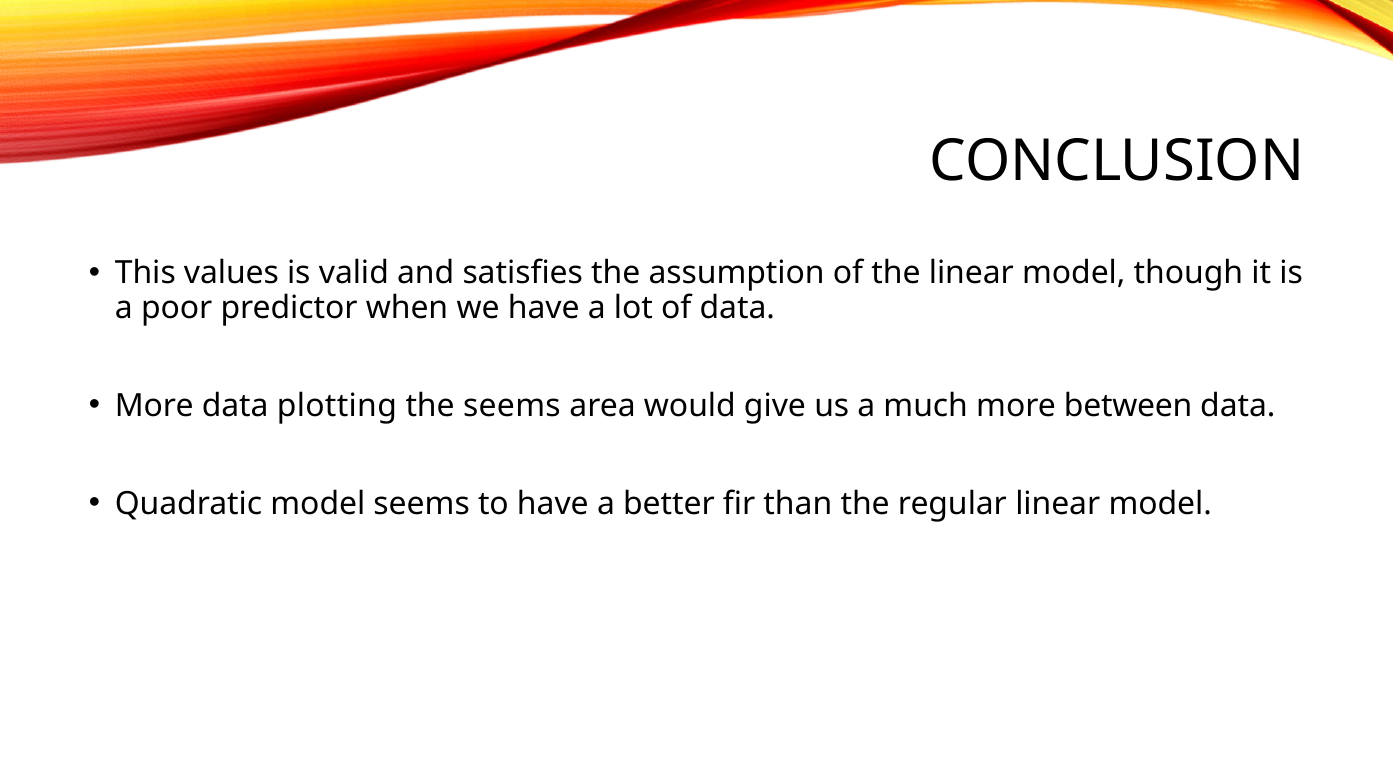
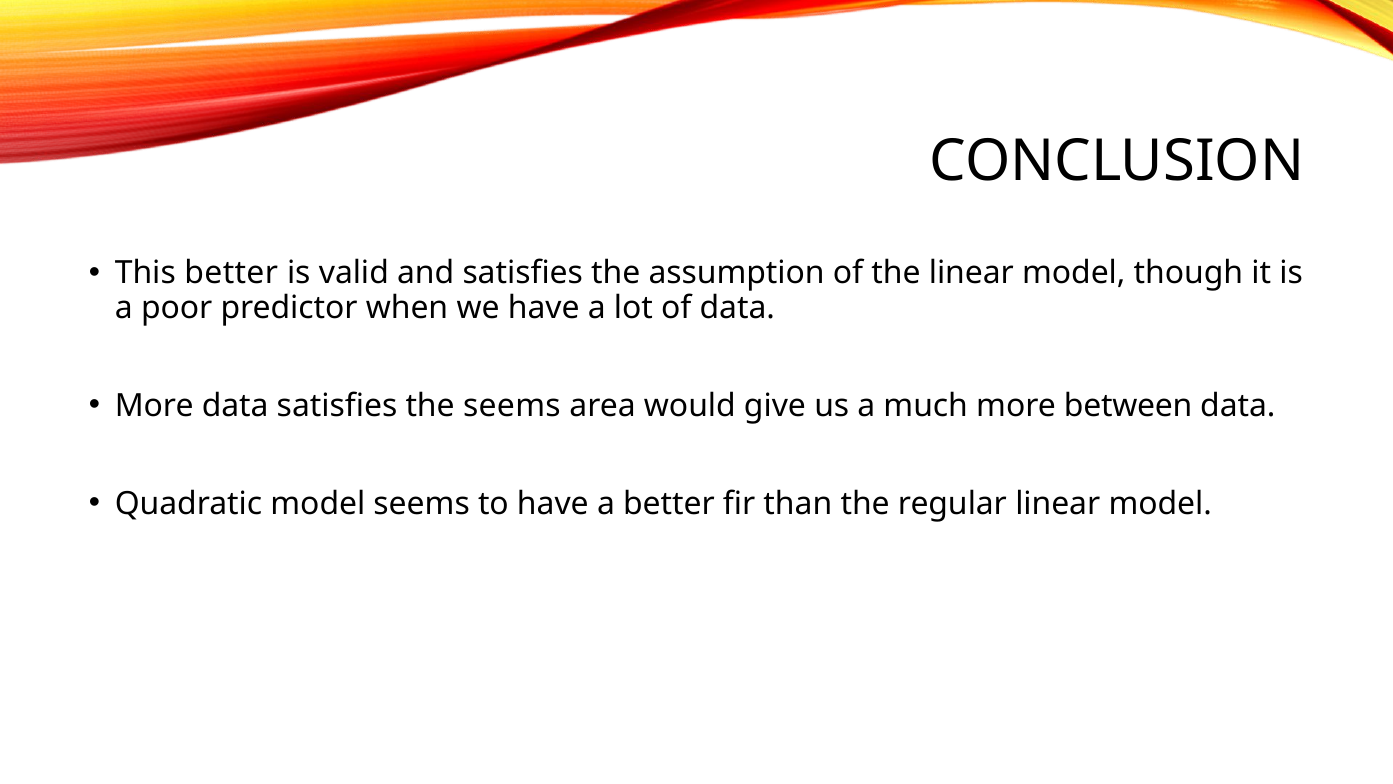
This values: values -> better
data plotting: plotting -> satisfies
